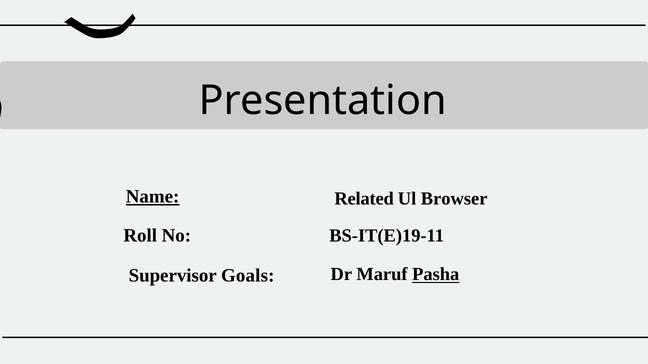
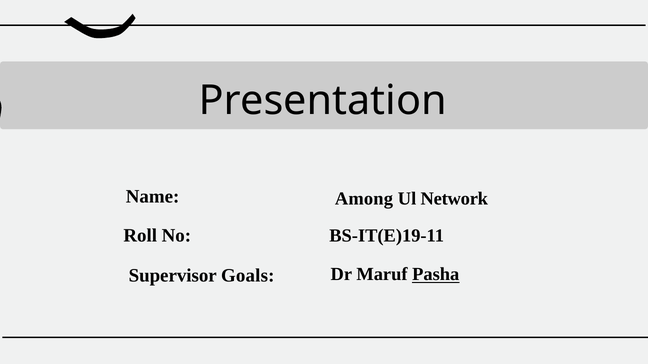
Name underline: present -> none
Related: Related -> Among
Browser: Browser -> Network
